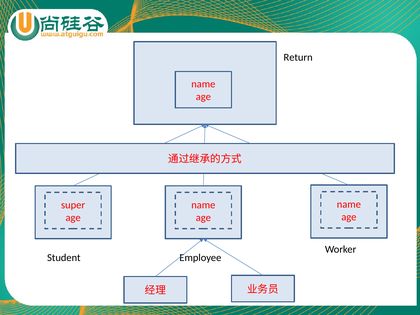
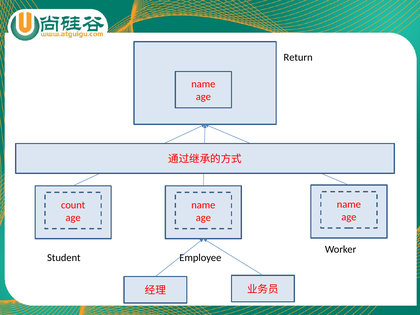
super: super -> count
